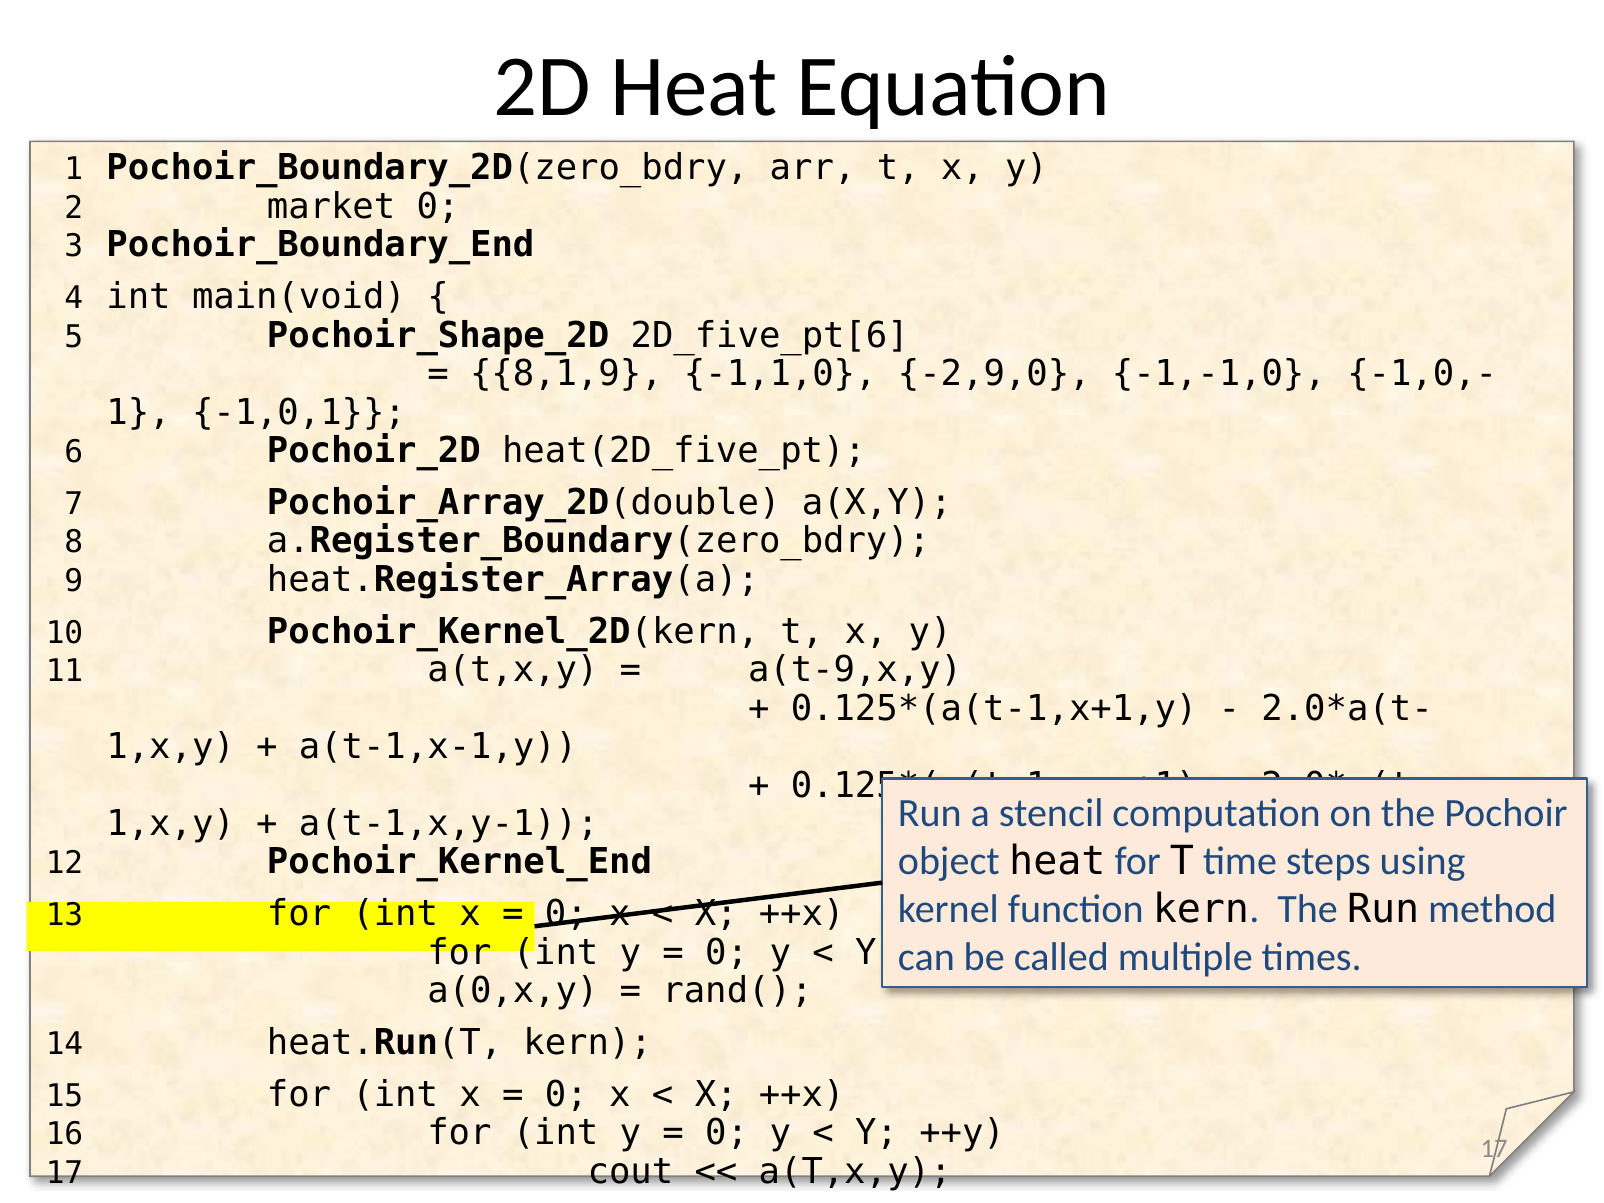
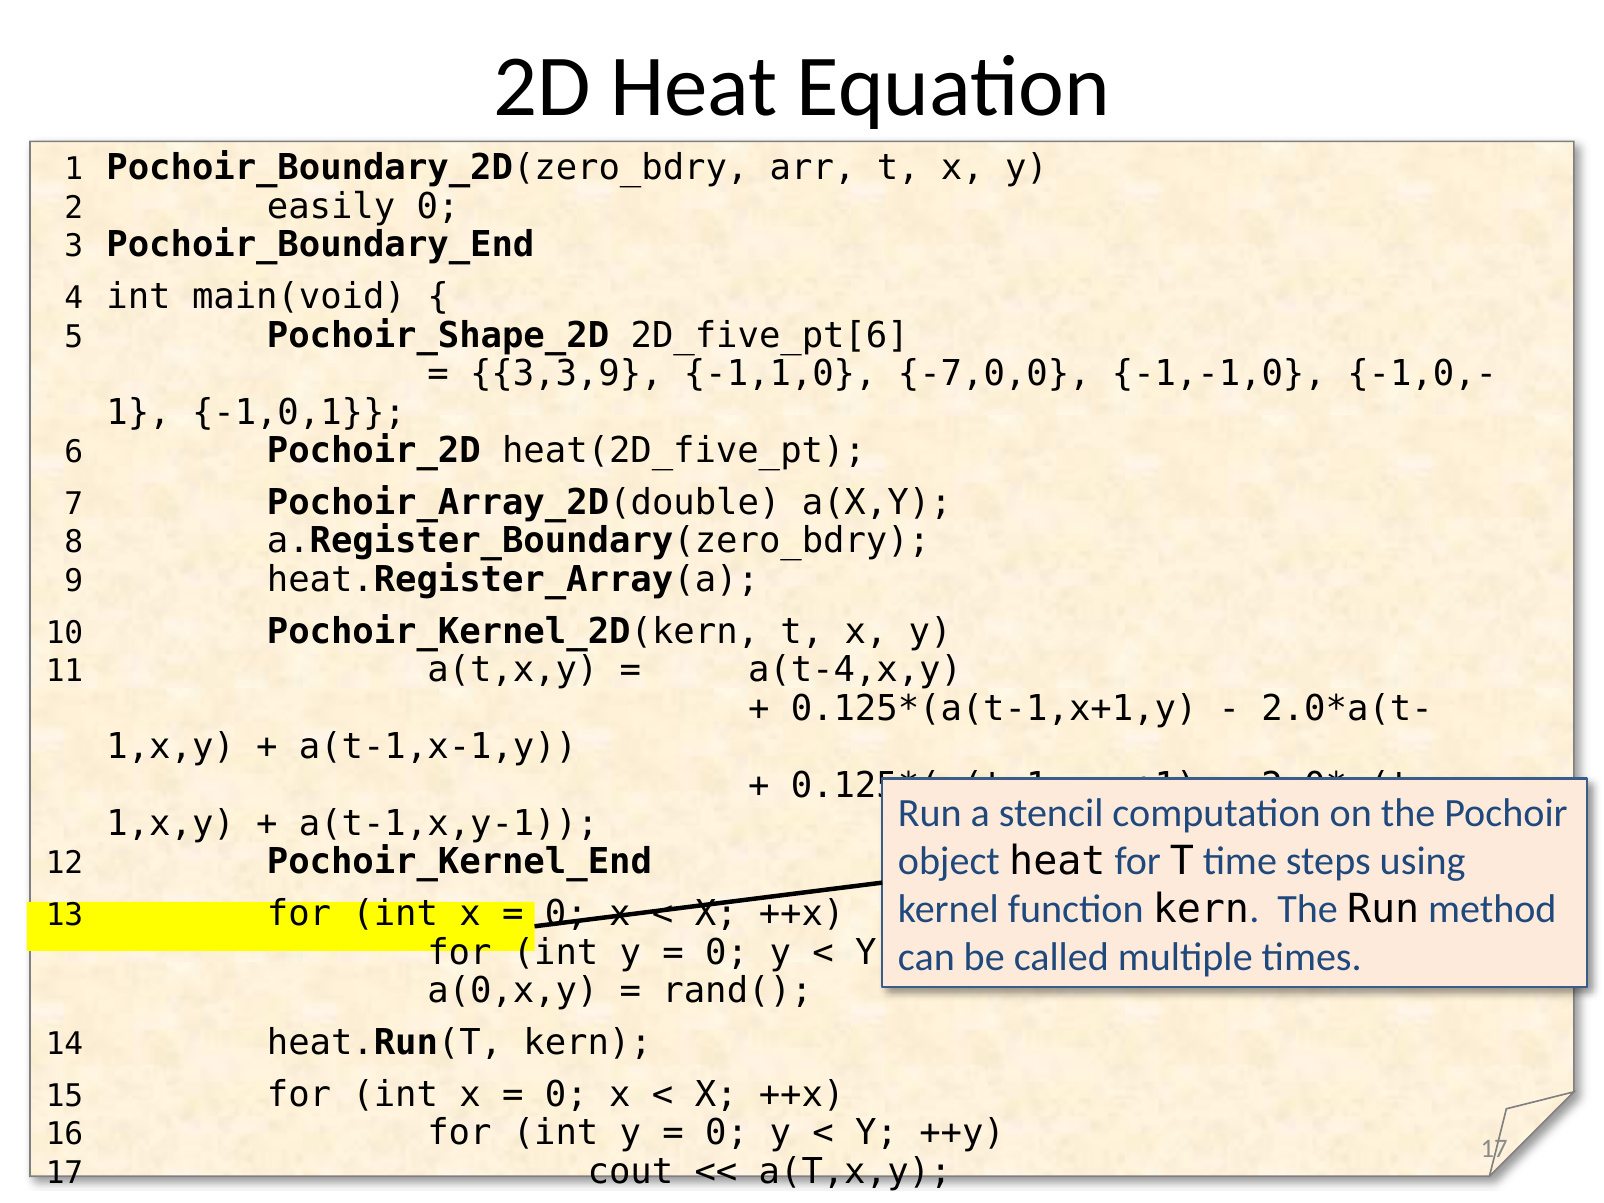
market: market -> easily
8,1,9: 8,1,9 -> 3,3,9
-2,9,0: -2,9,0 -> -7,0,0
a(t-9,x,y: a(t-9,x,y -> a(t-4,x,y
